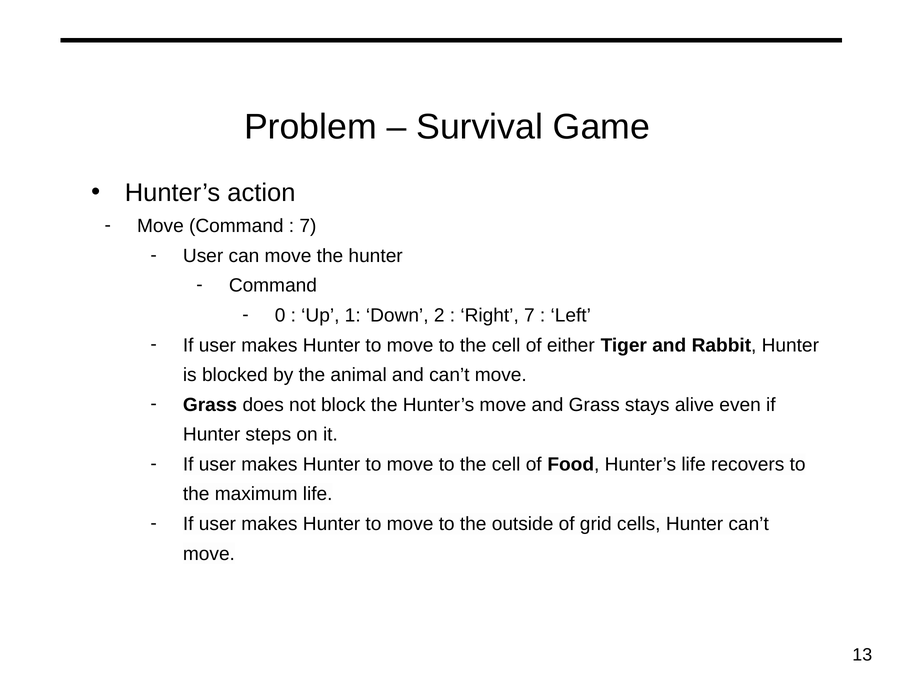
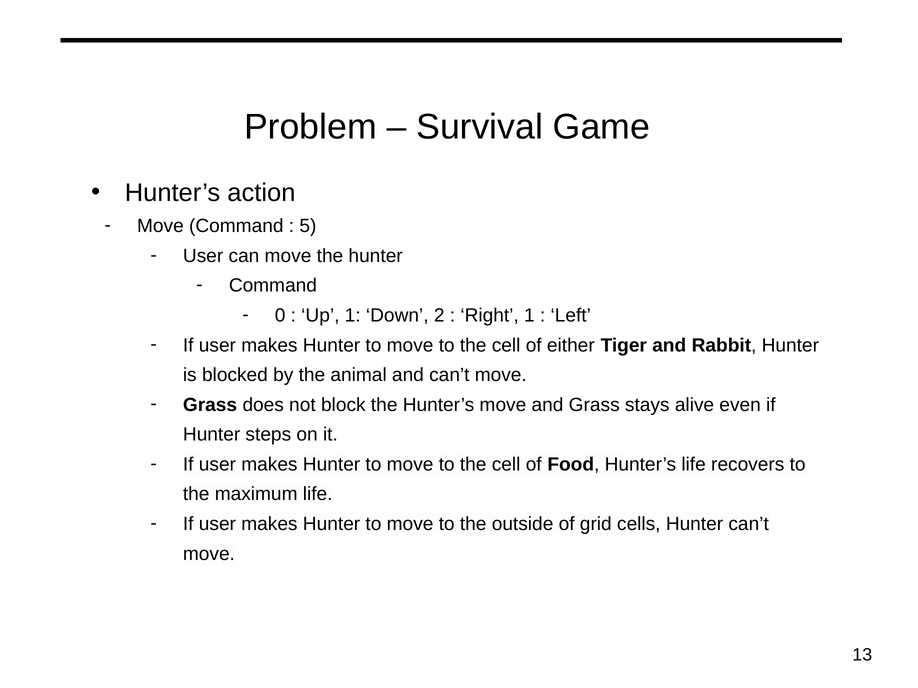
7 at (308, 226): 7 -> 5
Right 7: 7 -> 1
